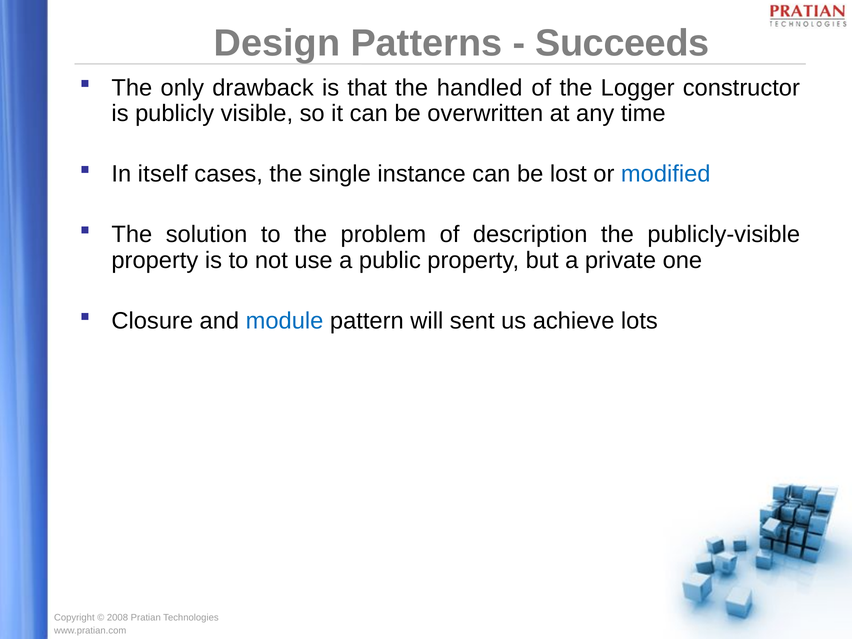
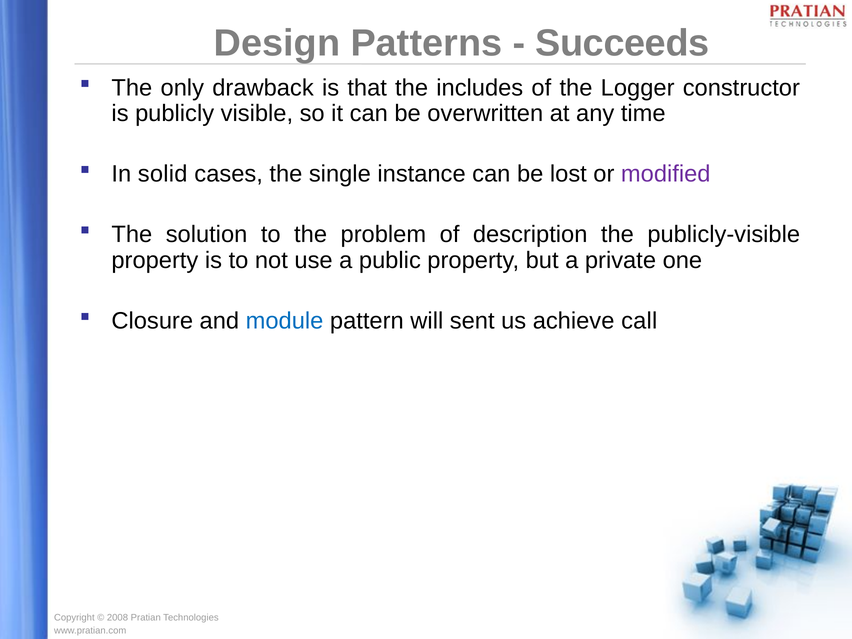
handled: handled -> includes
itself: itself -> solid
modified colour: blue -> purple
lots: lots -> call
